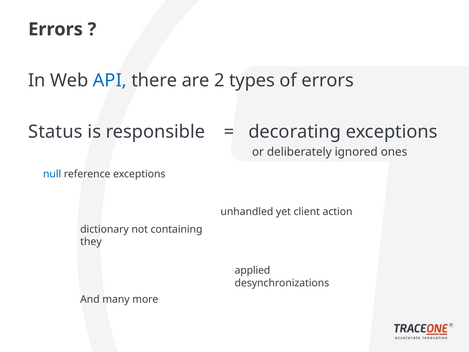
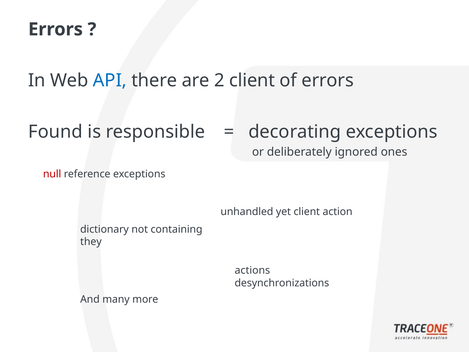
2 types: types -> client
Status: Status -> Found
null colour: blue -> red
applied: applied -> actions
